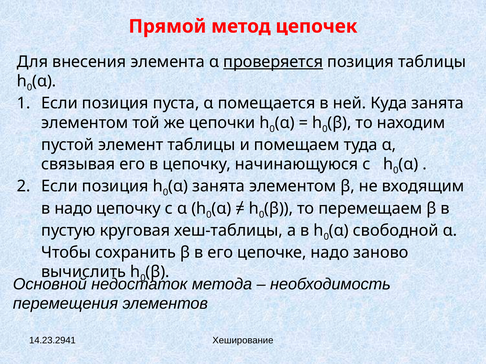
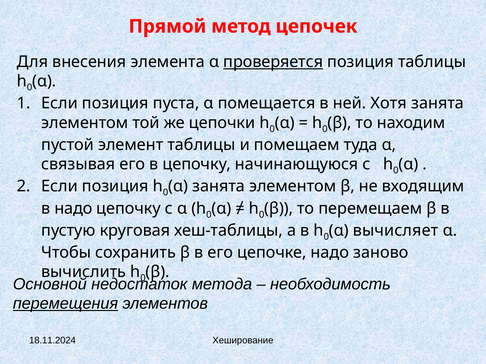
Куда: Куда -> Хотя
свободной: свободной -> вычисляет
перемещения underline: none -> present
14.23.2941: 14.23.2941 -> 18.11.2024
